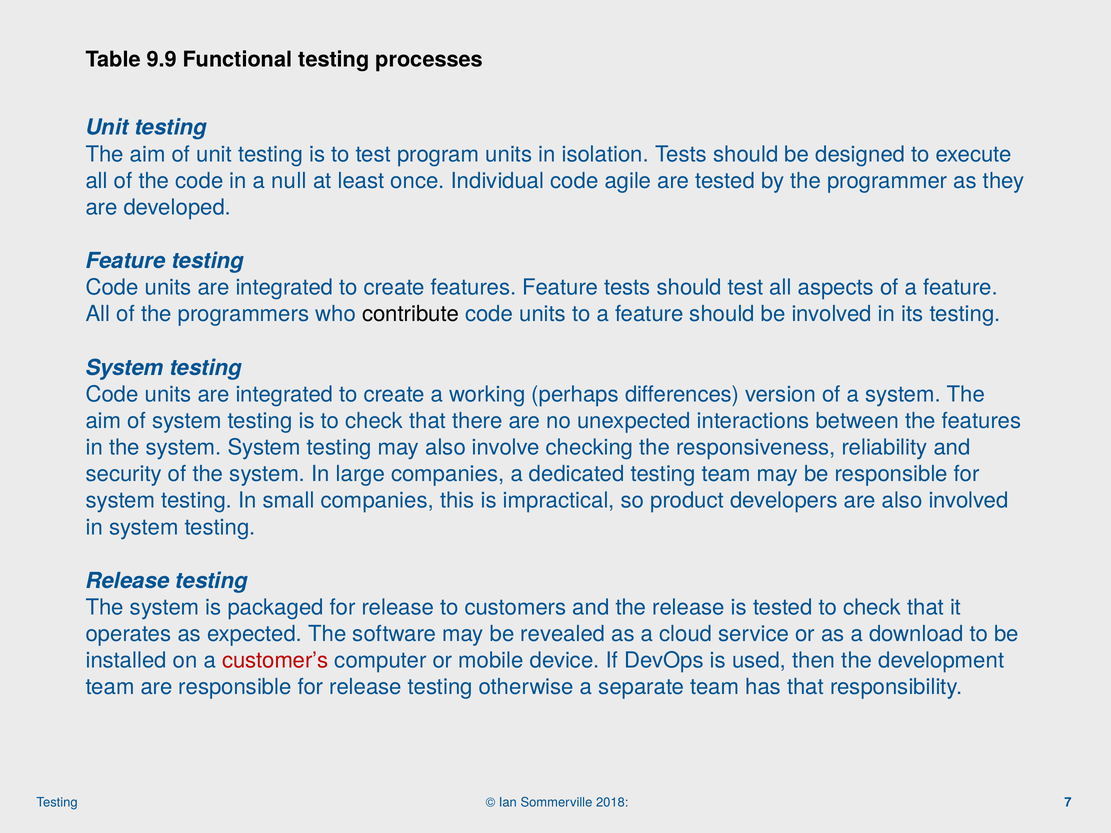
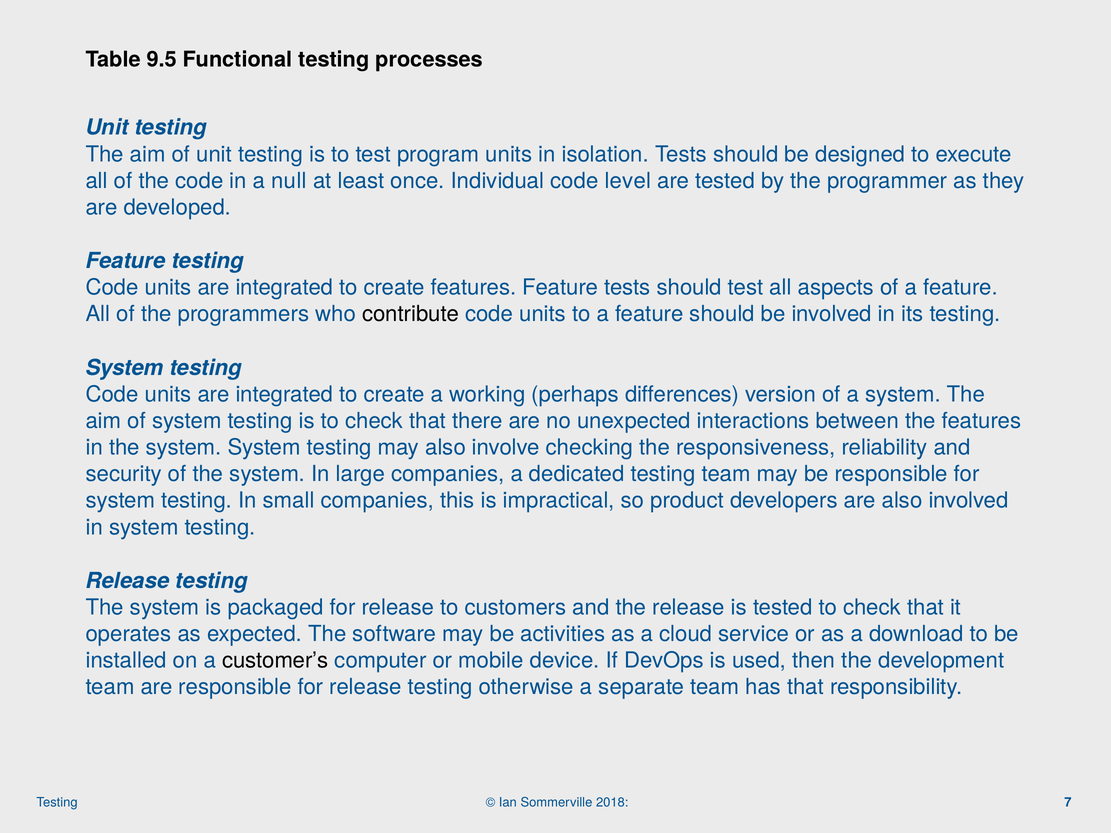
9.9: 9.9 -> 9.5
agile: agile -> level
revealed: revealed -> activities
customer’s colour: red -> black
